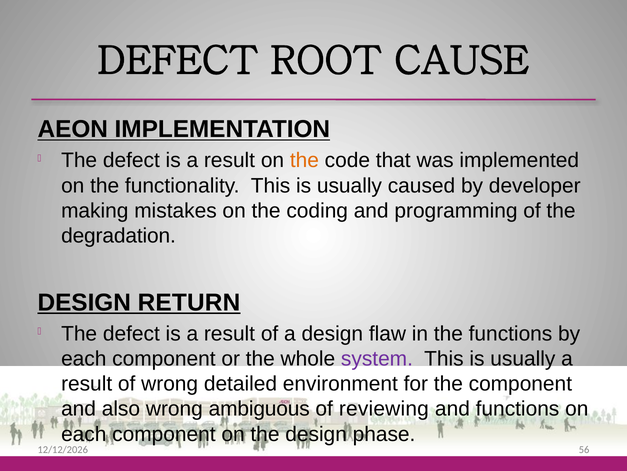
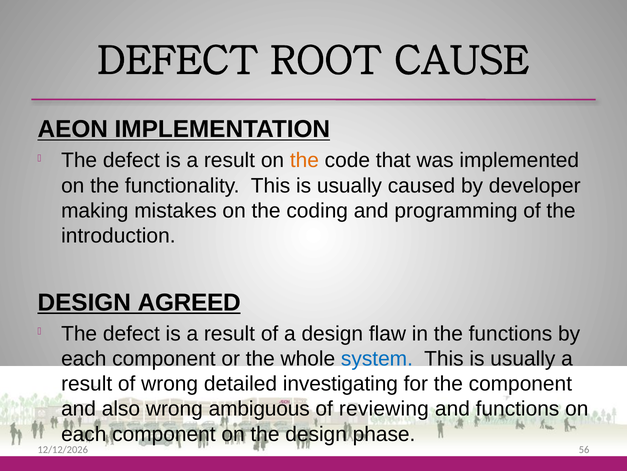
degradation: degradation -> introduction
RETURN: RETURN -> AGREED
system colour: purple -> blue
environment: environment -> investigating
